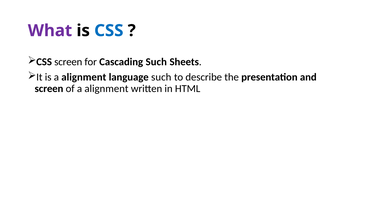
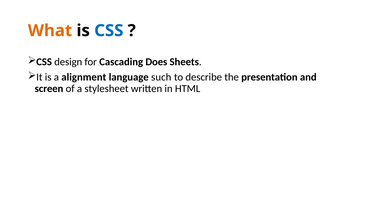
What colour: purple -> orange
CSS screen: screen -> design
Cascading Such: Such -> Does
of a alignment: alignment -> stylesheet
